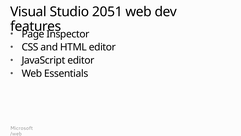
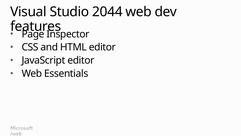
2051: 2051 -> 2044
